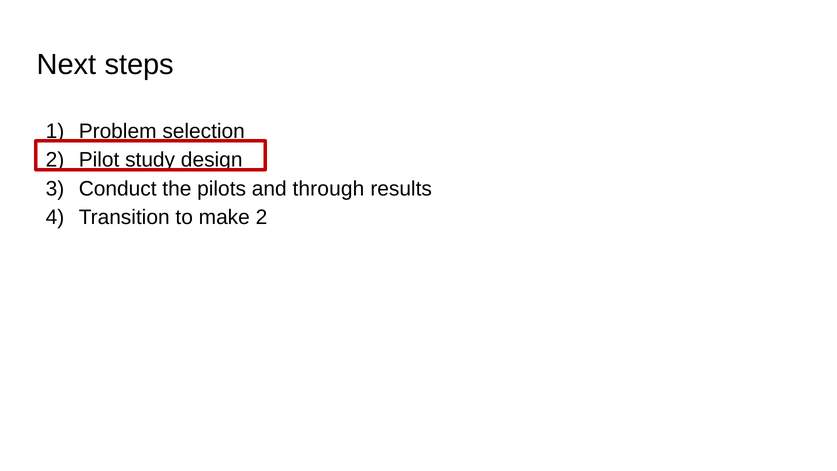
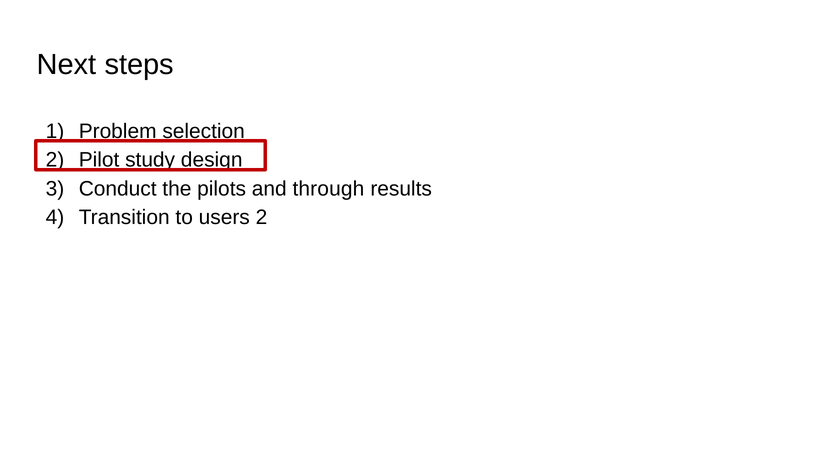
make: make -> users
